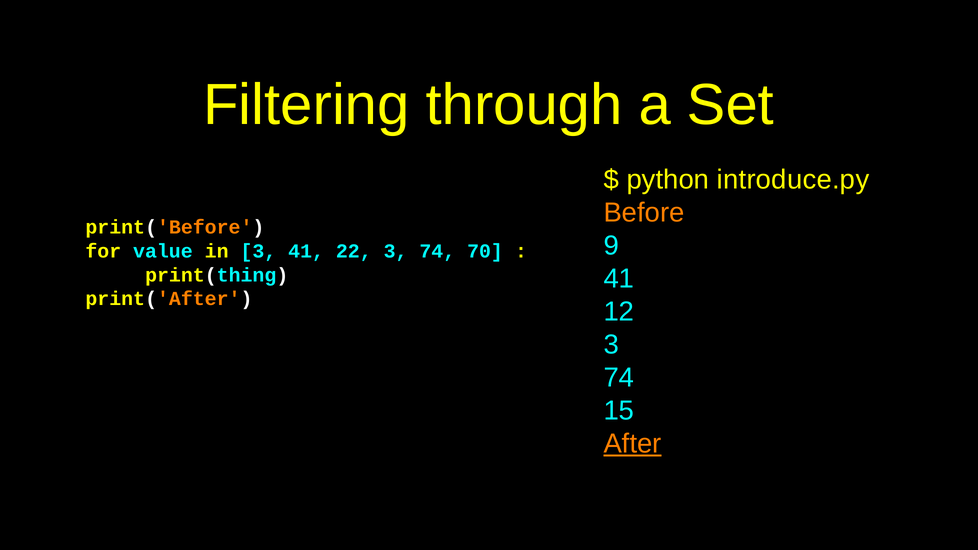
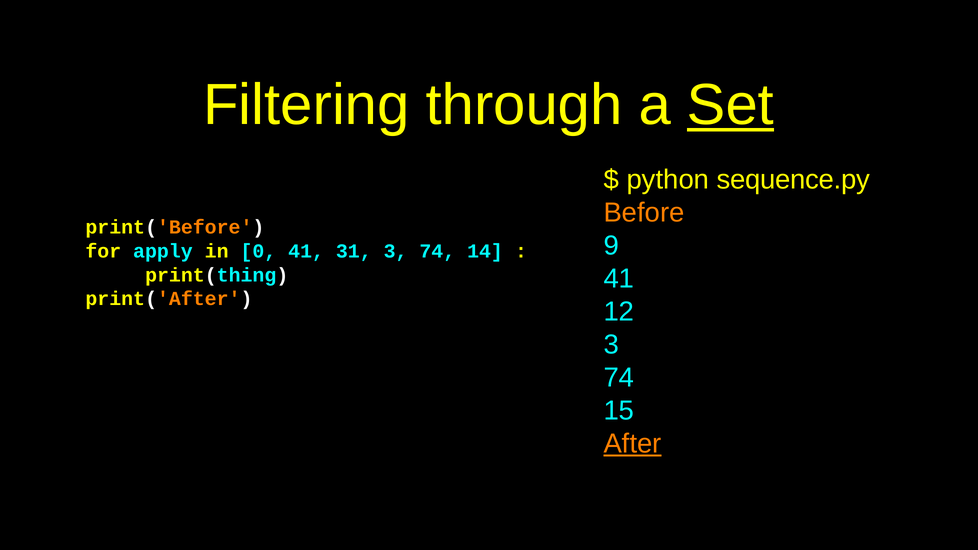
Set underline: none -> present
introduce.py: introduce.py -> sequence.py
value: value -> apply
in 3: 3 -> 0
22: 22 -> 31
70: 70 -> 14
